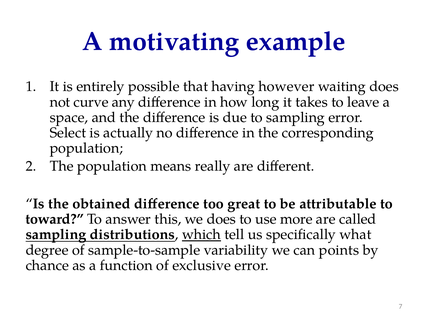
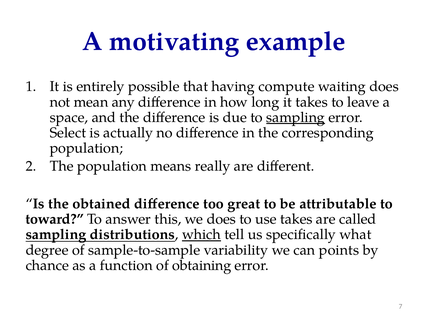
however: however -> compute
curve: curve -> mean
sampling at (296, 117) underline: none -> present
use more: more -> takes
exclusive: exclusive -> obtaining
